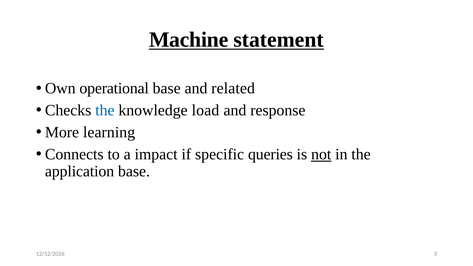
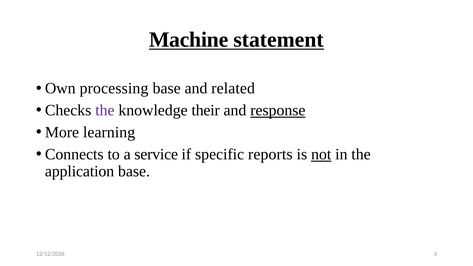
operational: operational -> processing
the at (105, 110) colour: blue -> purple
load: load -> their
response underline: none -> present
impact: impact -> service
queries: queries -> reports
